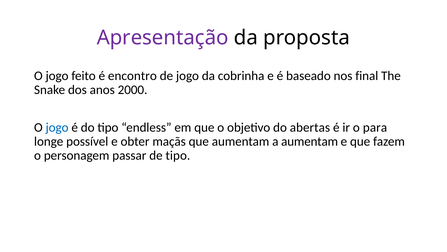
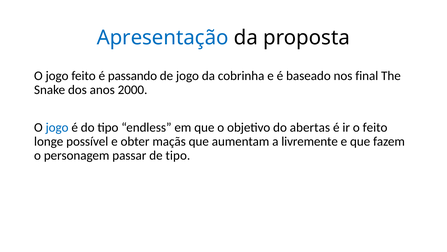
Apresentação colour: purple -> blue
encontro: encontro -> passando
o para: para -> feito
a aumentam: aumentam -> livremente
